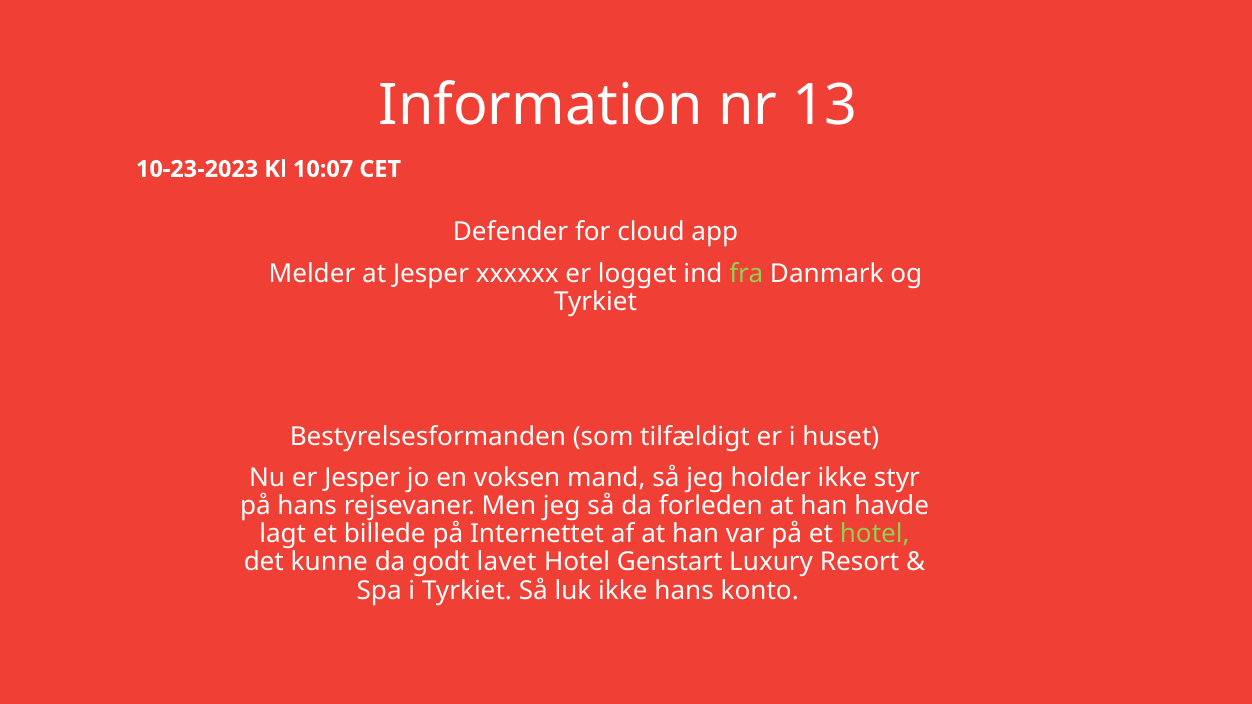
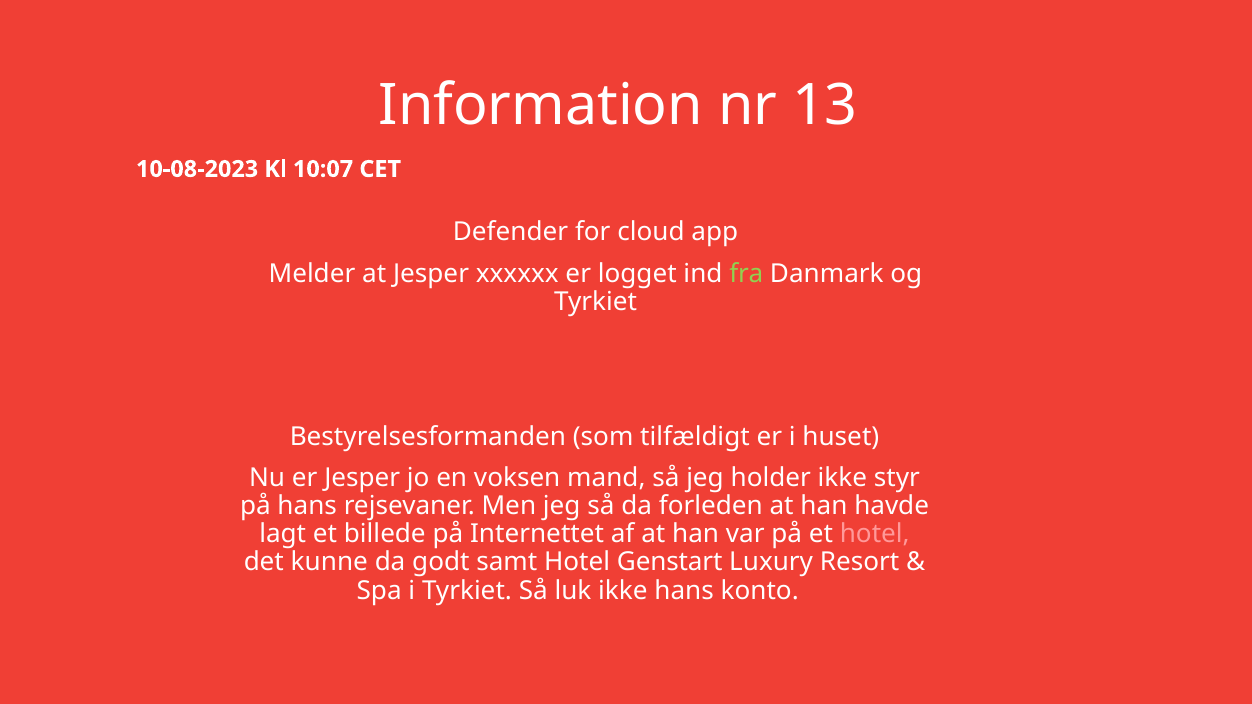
10-23-2023: 10-23-2023 -> 10-08-2023
hotel at (875, 534) colour: light green -> pink
lavet: lavet -> samt
